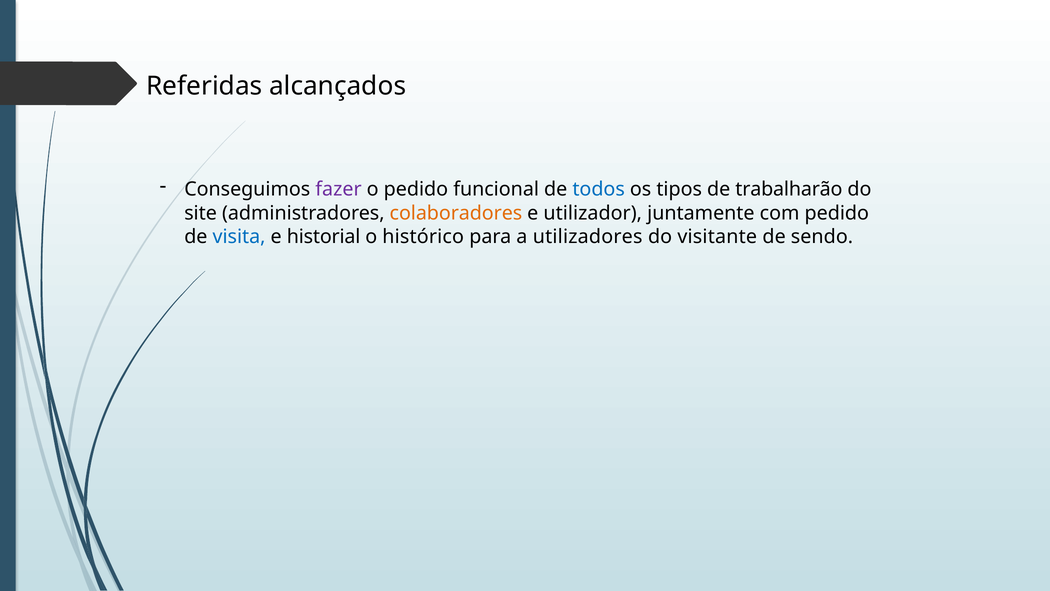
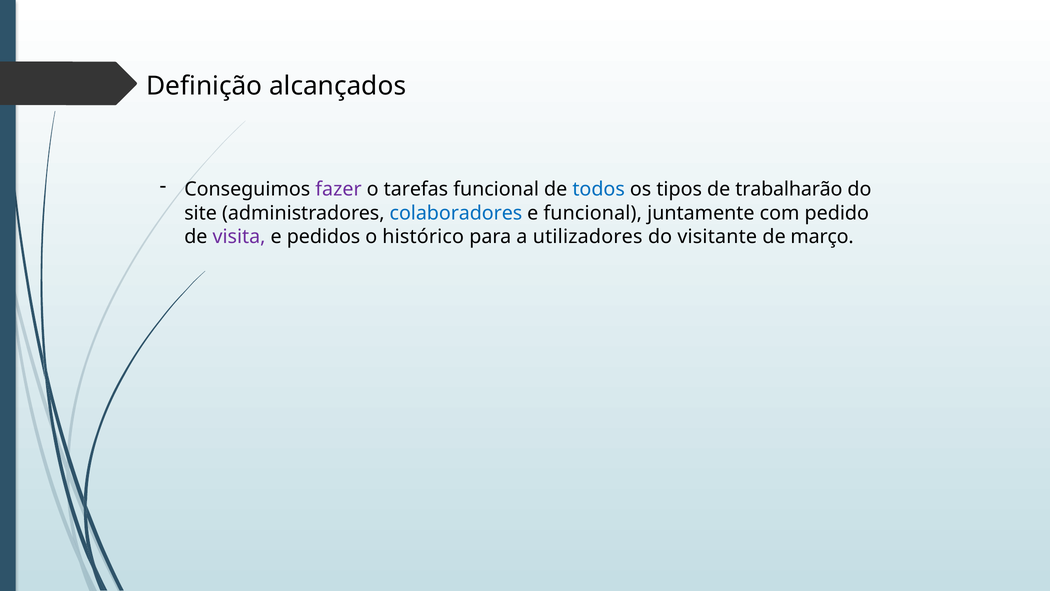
Referidas: Referidas -> Definição
o pedido: pedido -> tarefas
colaboradores colour: orange -> blue
e utilizador: utilizador -> funcional
visita colour: blue -> purple
historial: historial -> pedidos
sendo: sendo -> março
